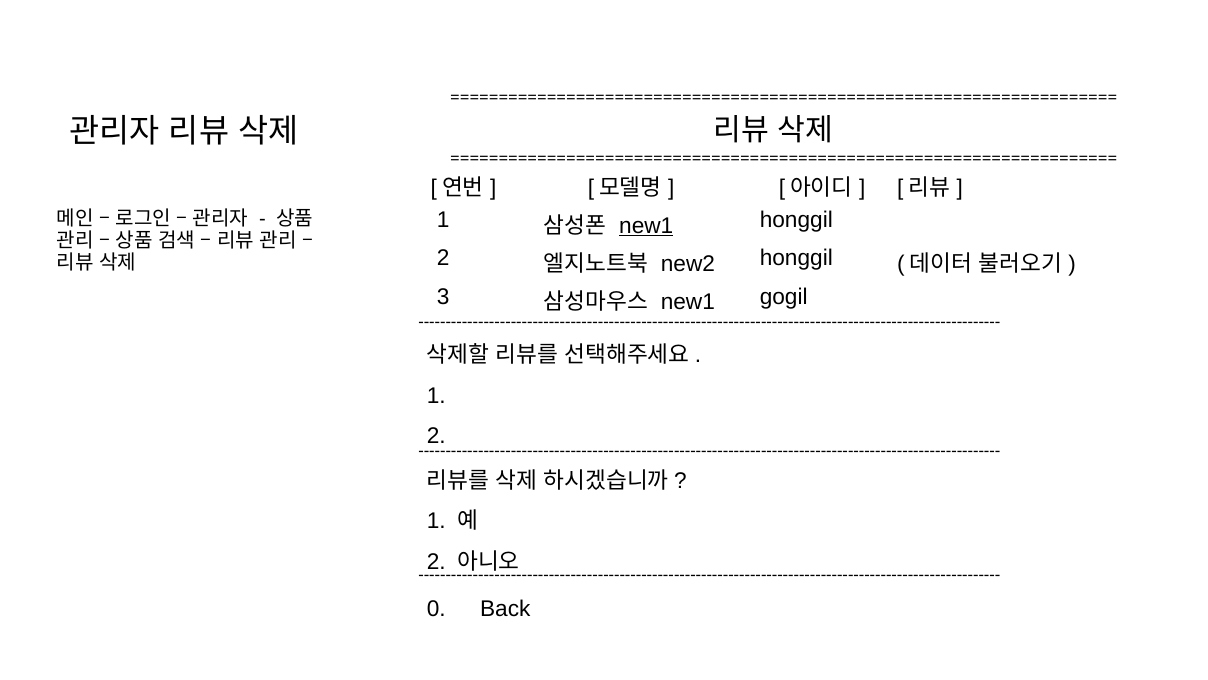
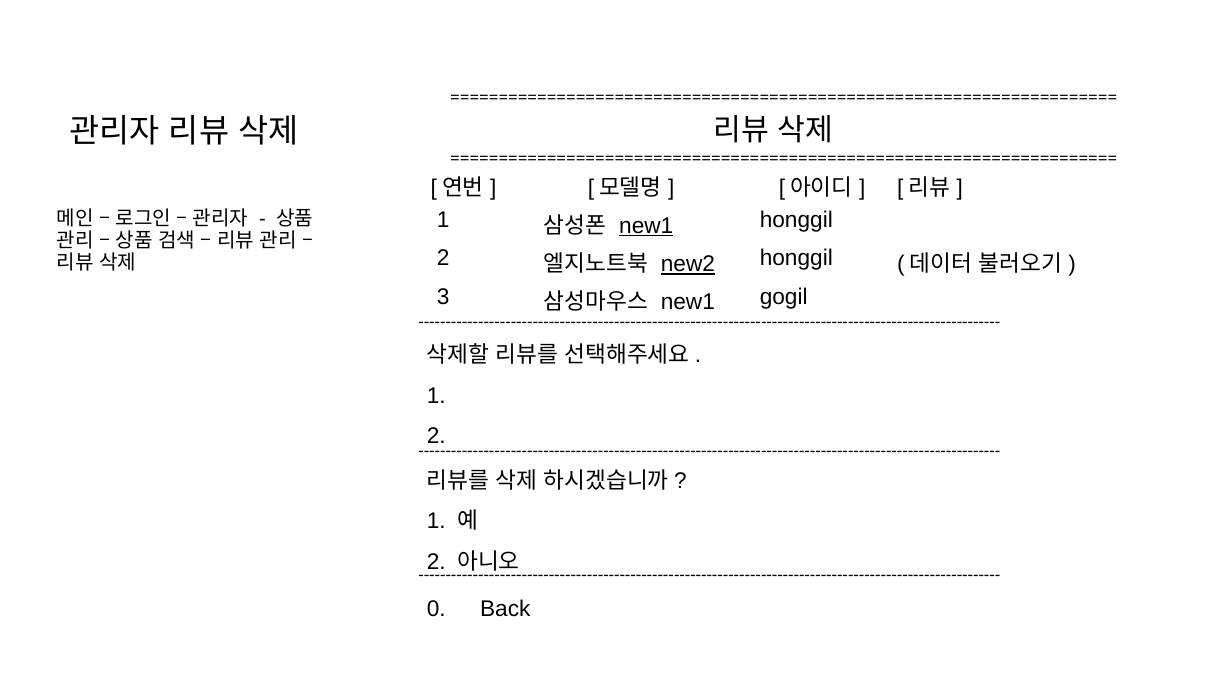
new2 underline: none -> present
